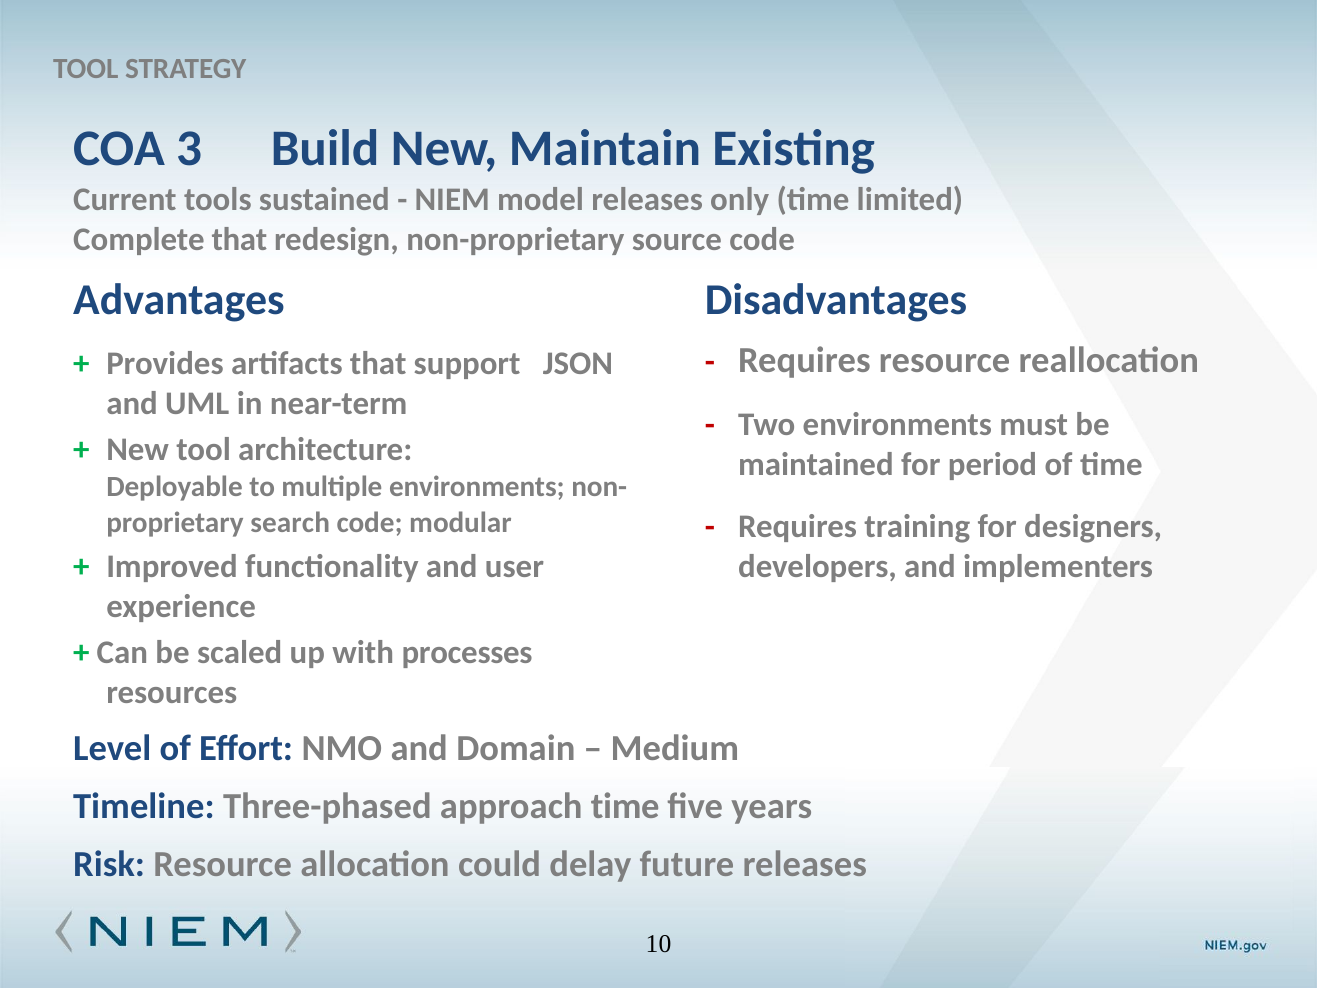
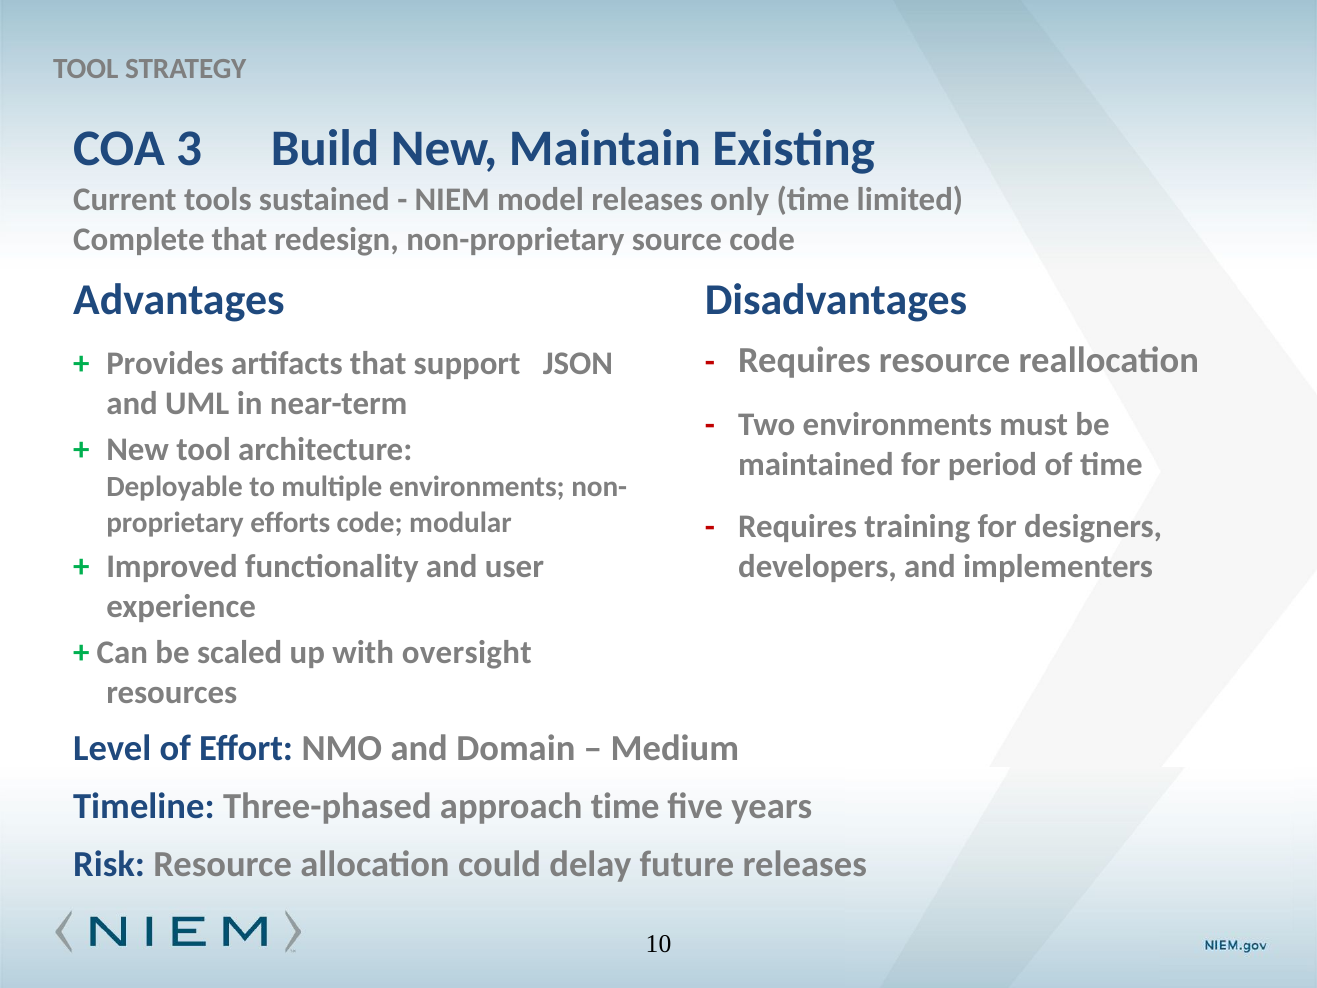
search: search -> efforts
processes: processes -> oversight
